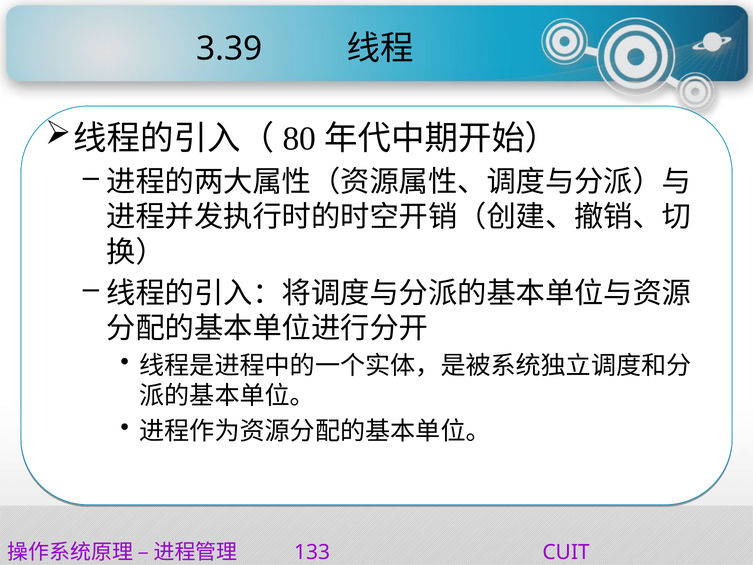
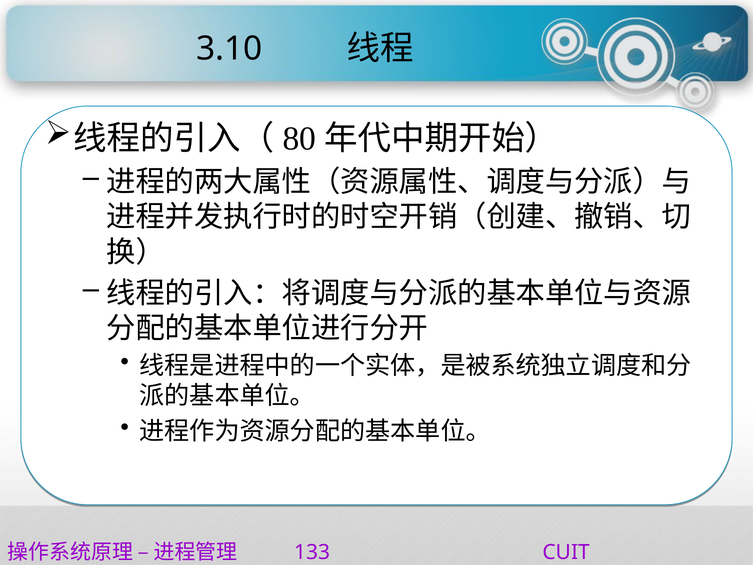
3.39: 3.39 -> 3.10
